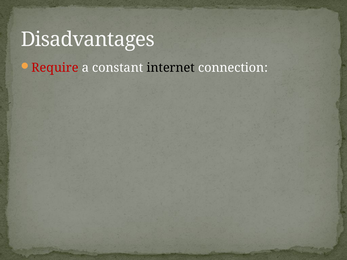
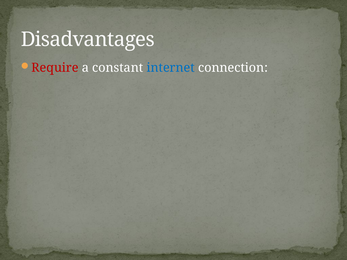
internet colour: black -> blue
